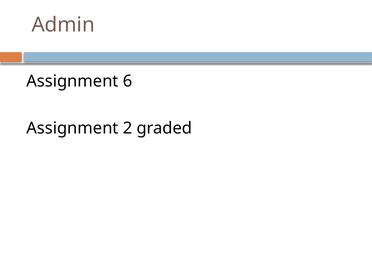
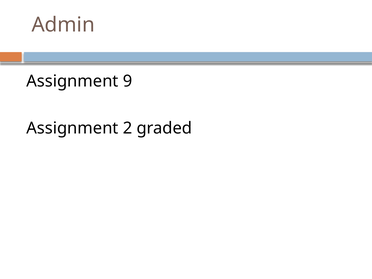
6: 6 -> 9
